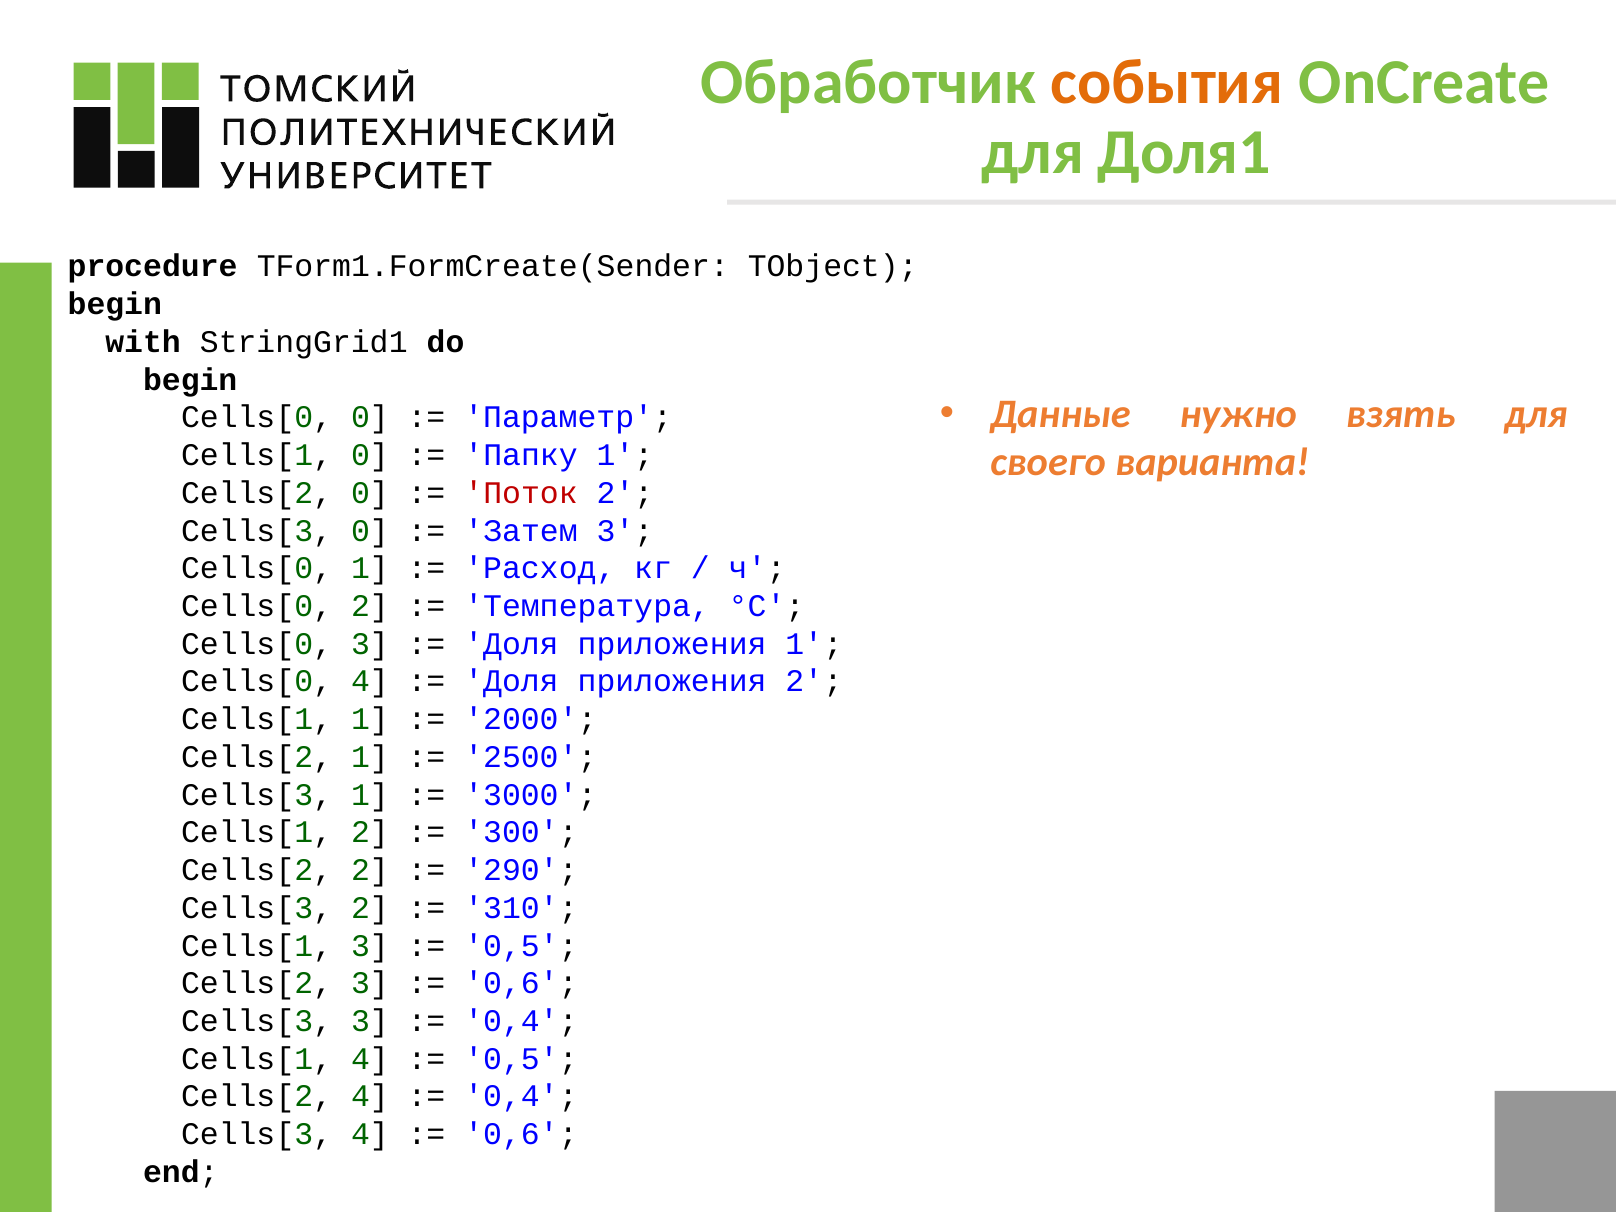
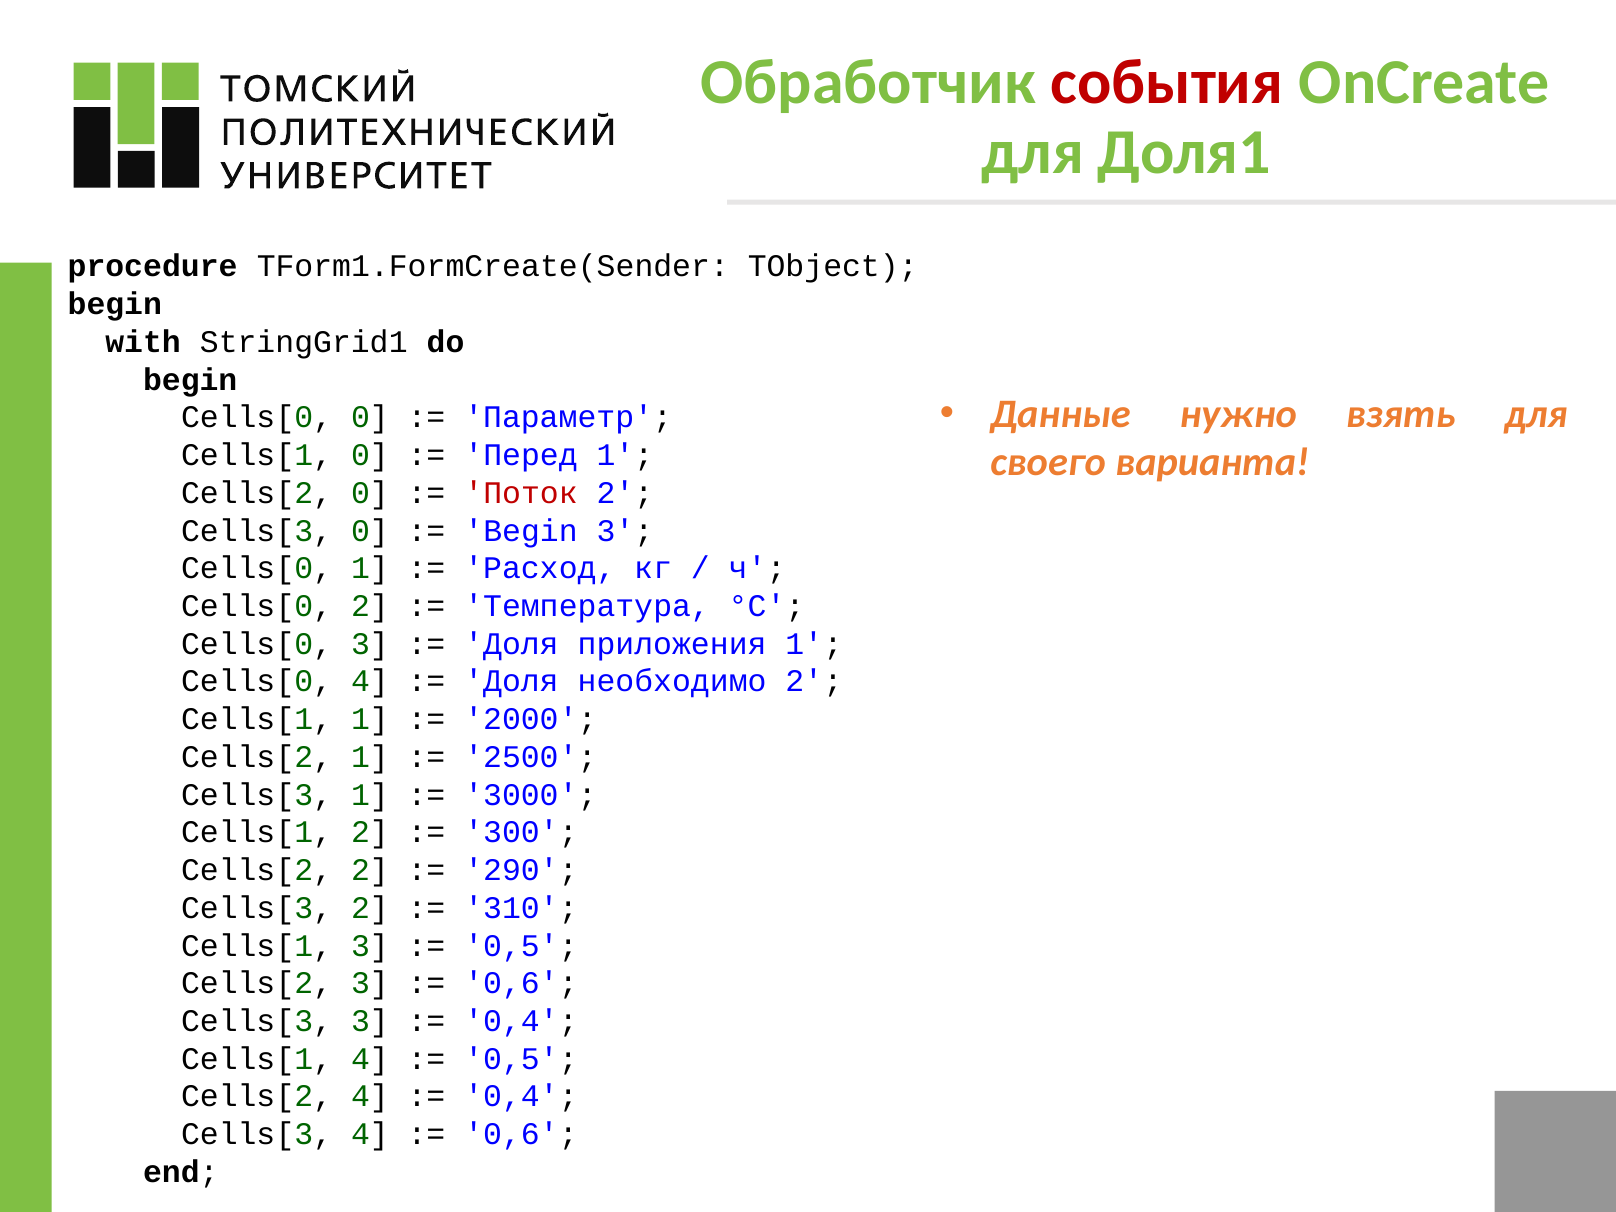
события colour: orange -> red
Папку: Папку -> Перед
Затем at (521, 531): Затем -> Begin
приложения at (672, 682): приложения -> необходимо
